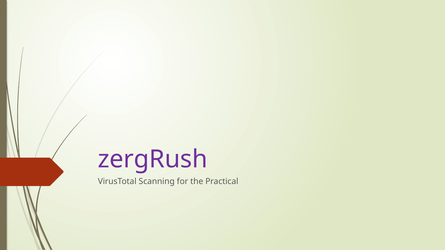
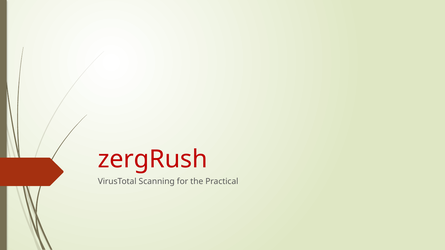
zergRush colour: purple -> red
